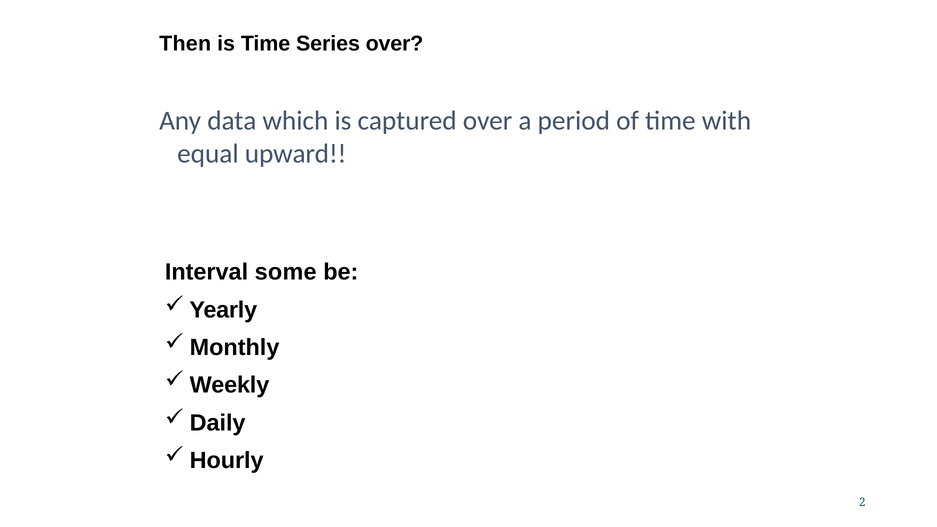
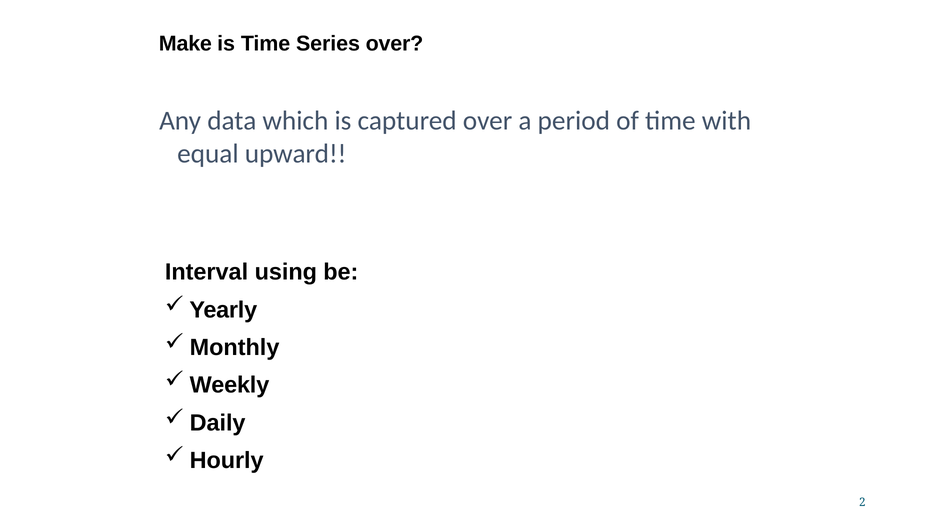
Then: Then -> Make
some: some -> using
